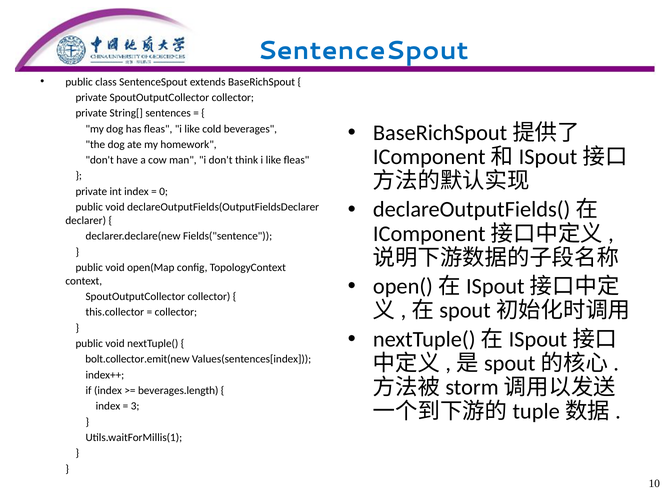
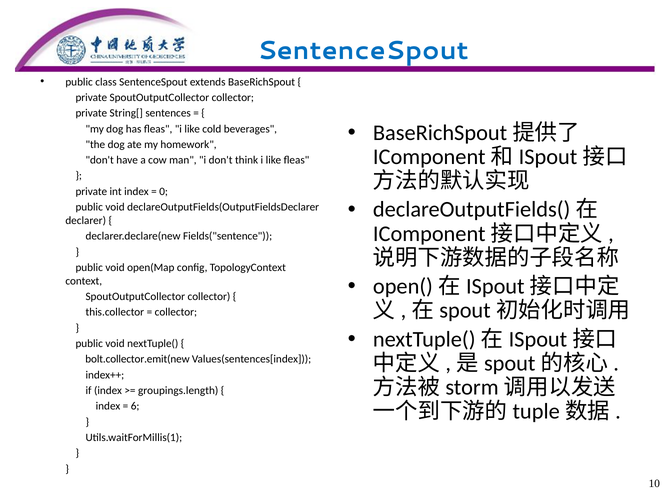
beverages.length: beverages.length -> groupings.length
3: 3 -> 6
